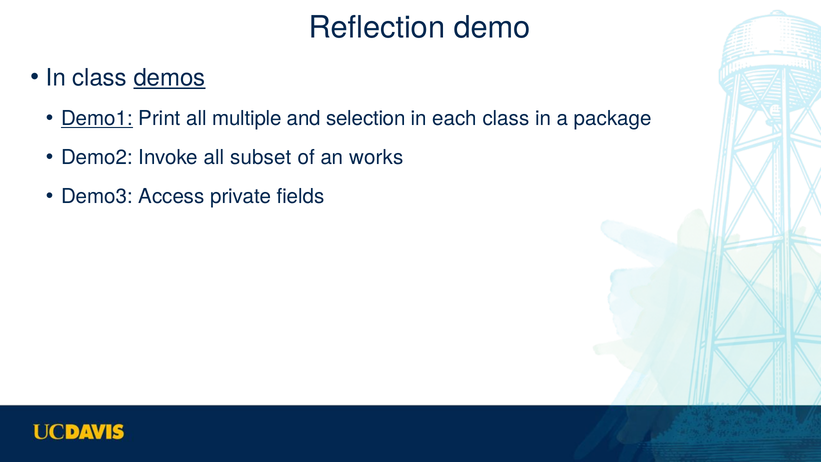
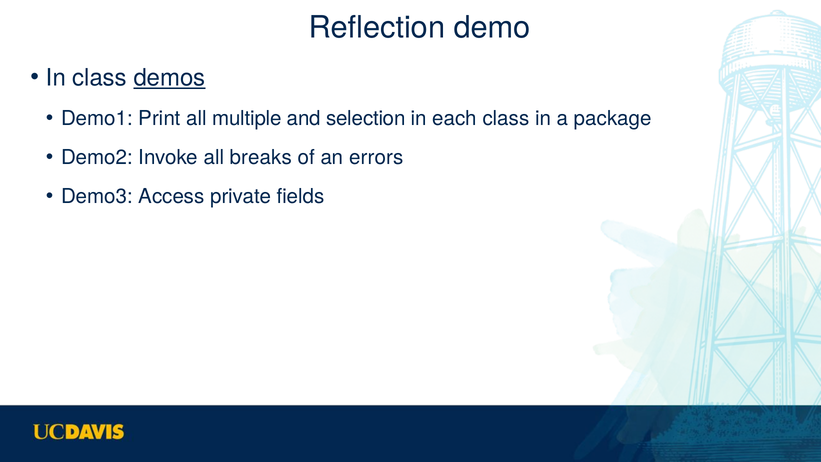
Demo1 underline: present -> none
subset: subset -> breaks
works: works -> errors
